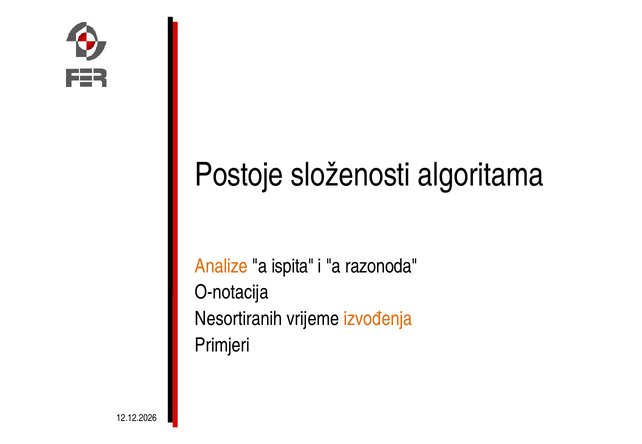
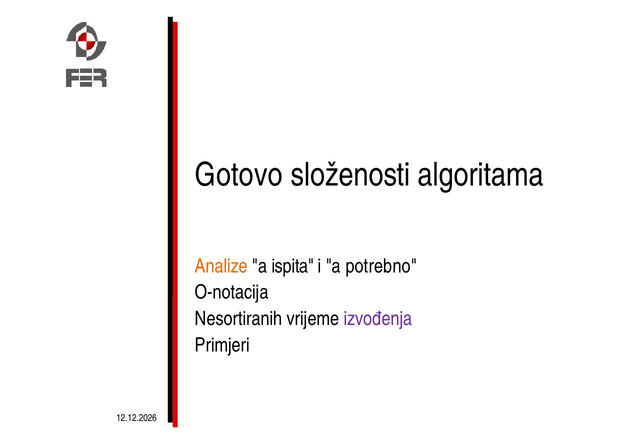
Postoje: Postoje -> Gotovo
razonoda: razonoda -> potrebno
izvođenja colour: orange -> purple
